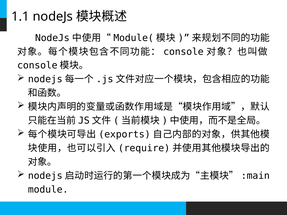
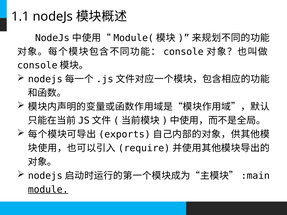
module underline: none -> present
